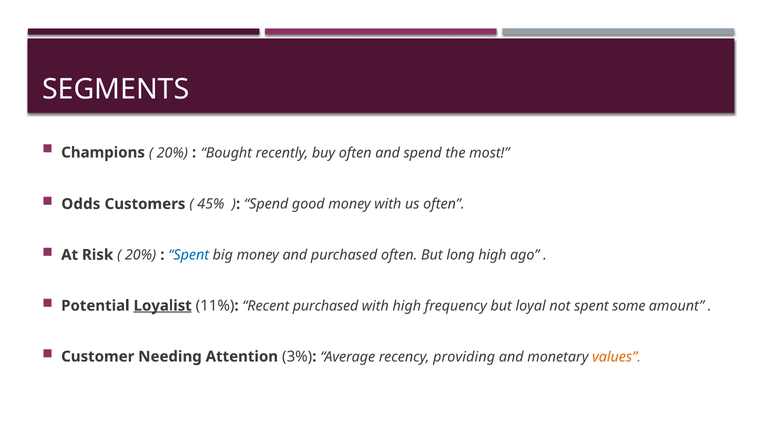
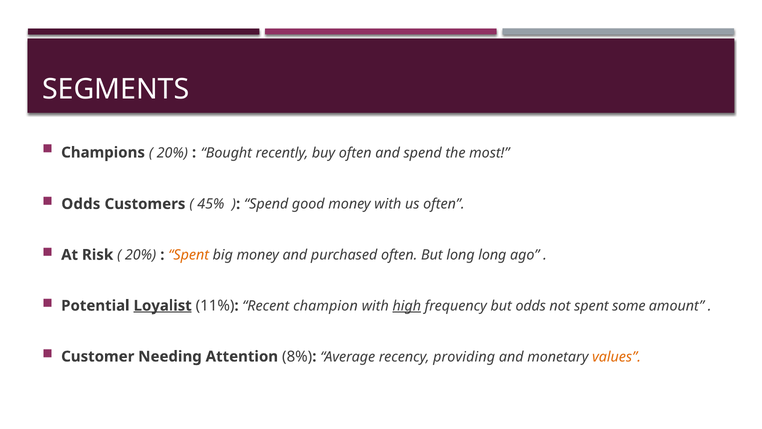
Spent at (189, 255) colour: blue -> orange
long high: high -> long
Recent purchased: purchased -> champion
high at (407, 306) underline: none -> present
but loyal: loyal -> odds
3%: 3% -> 8%
